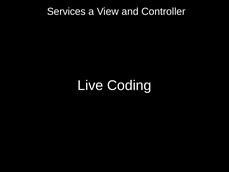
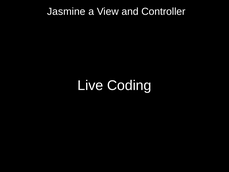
Services: Services -> Jasmine
